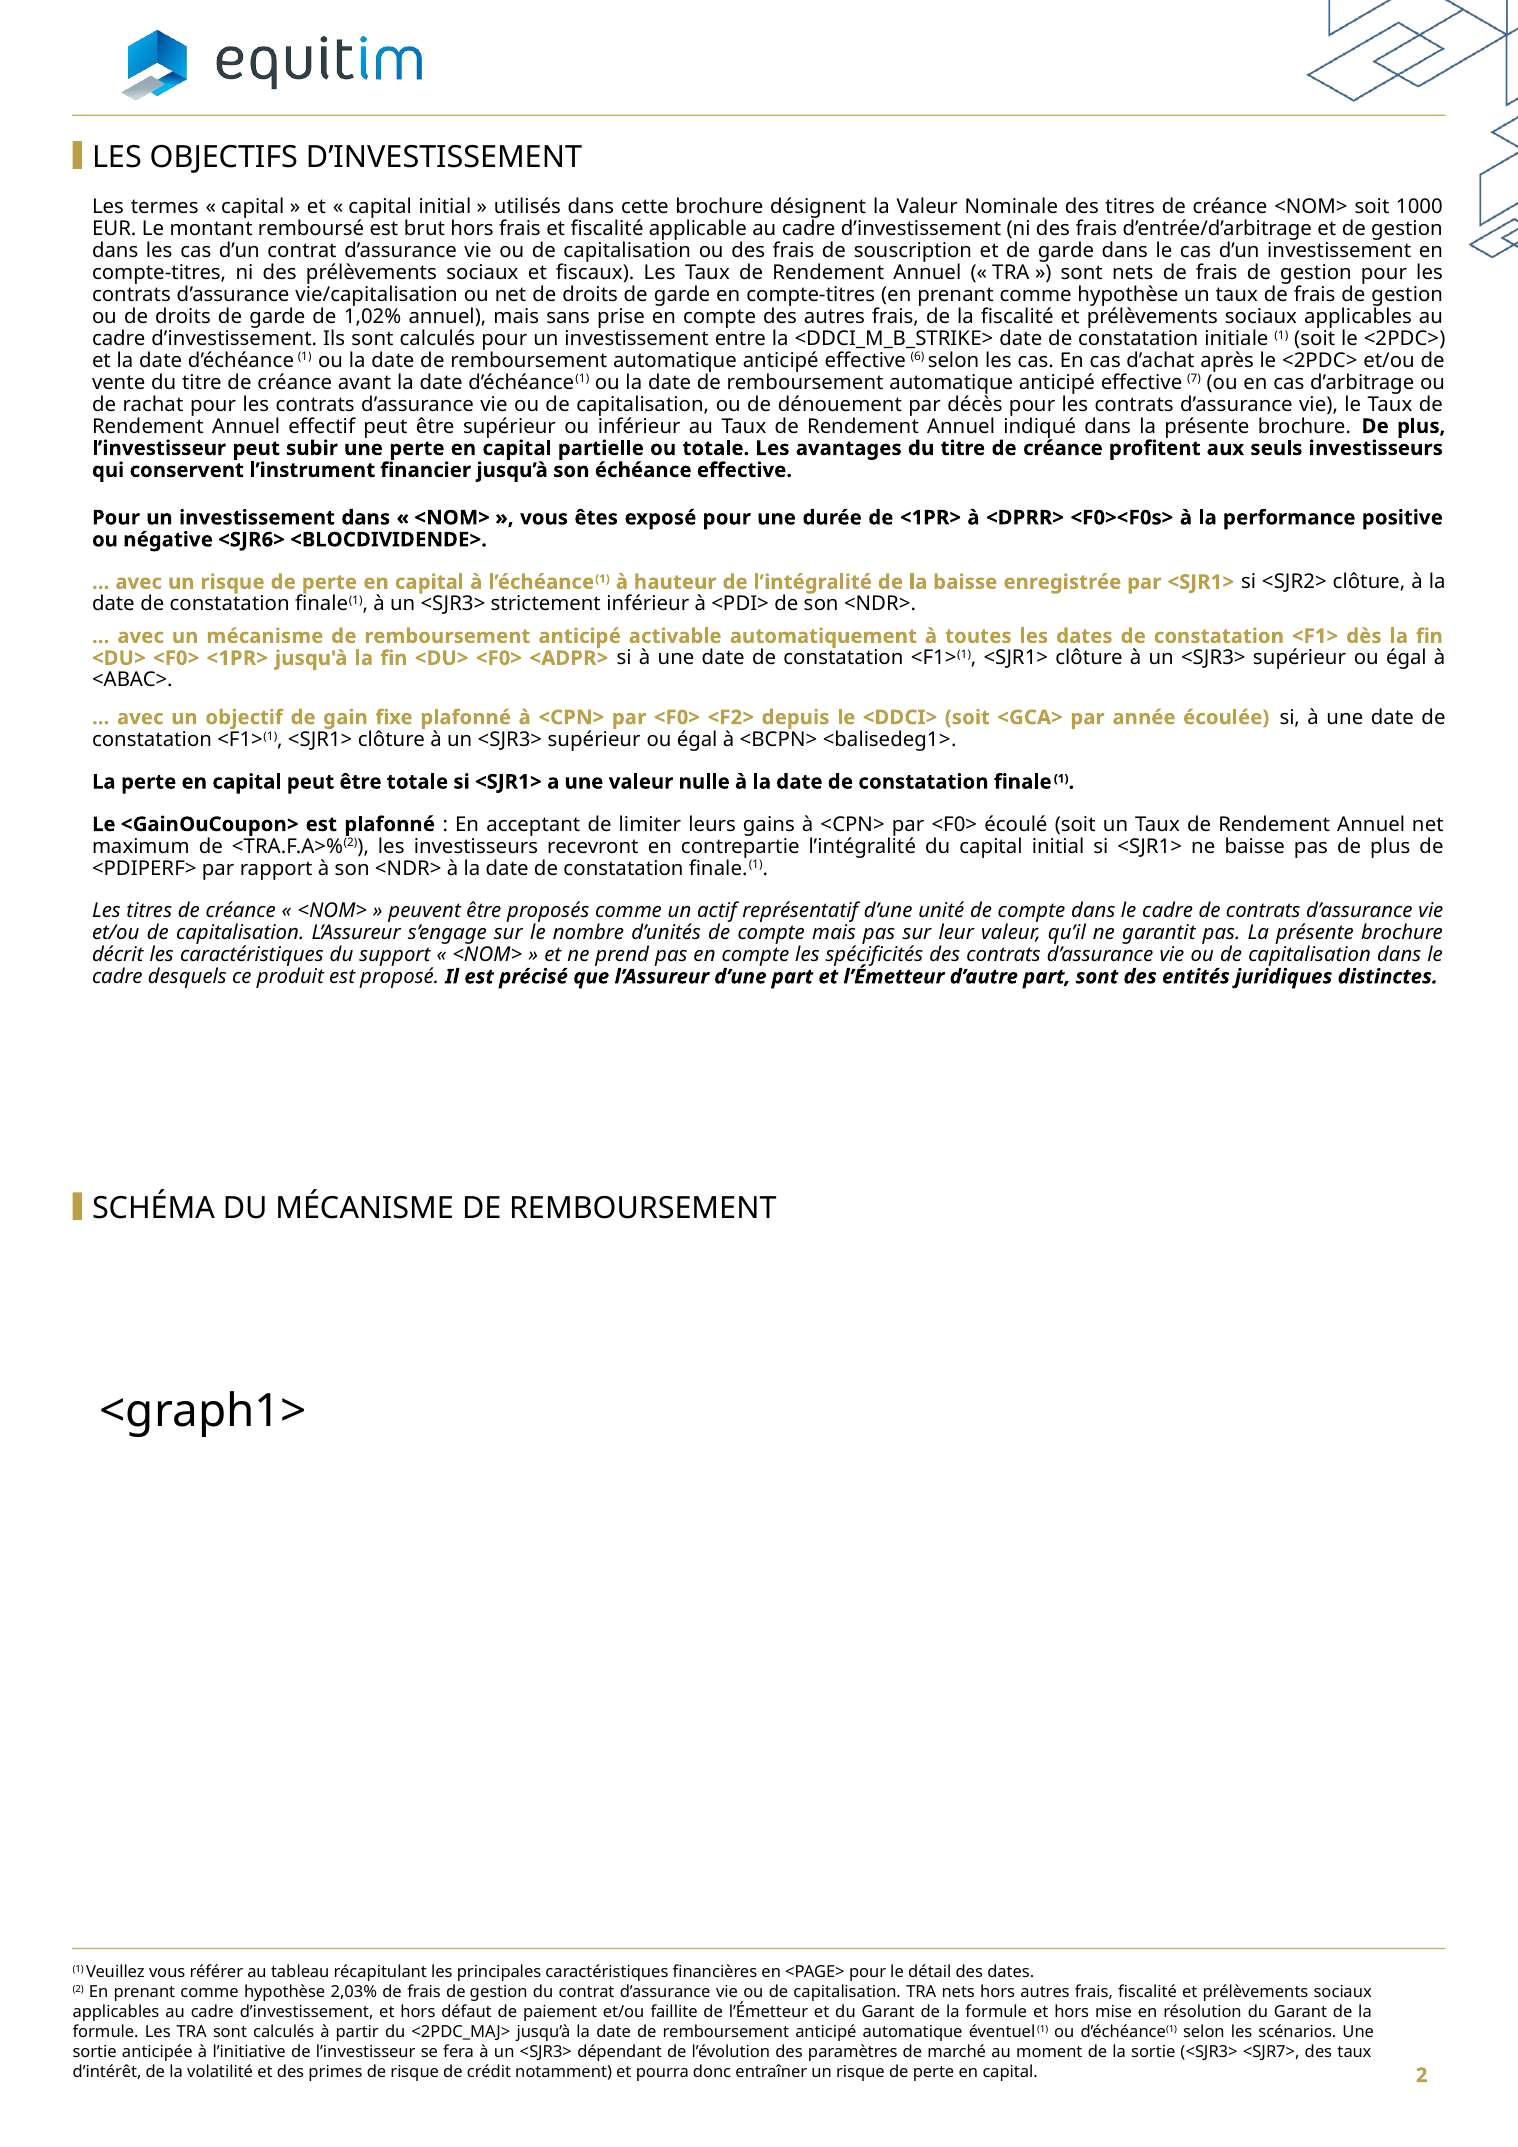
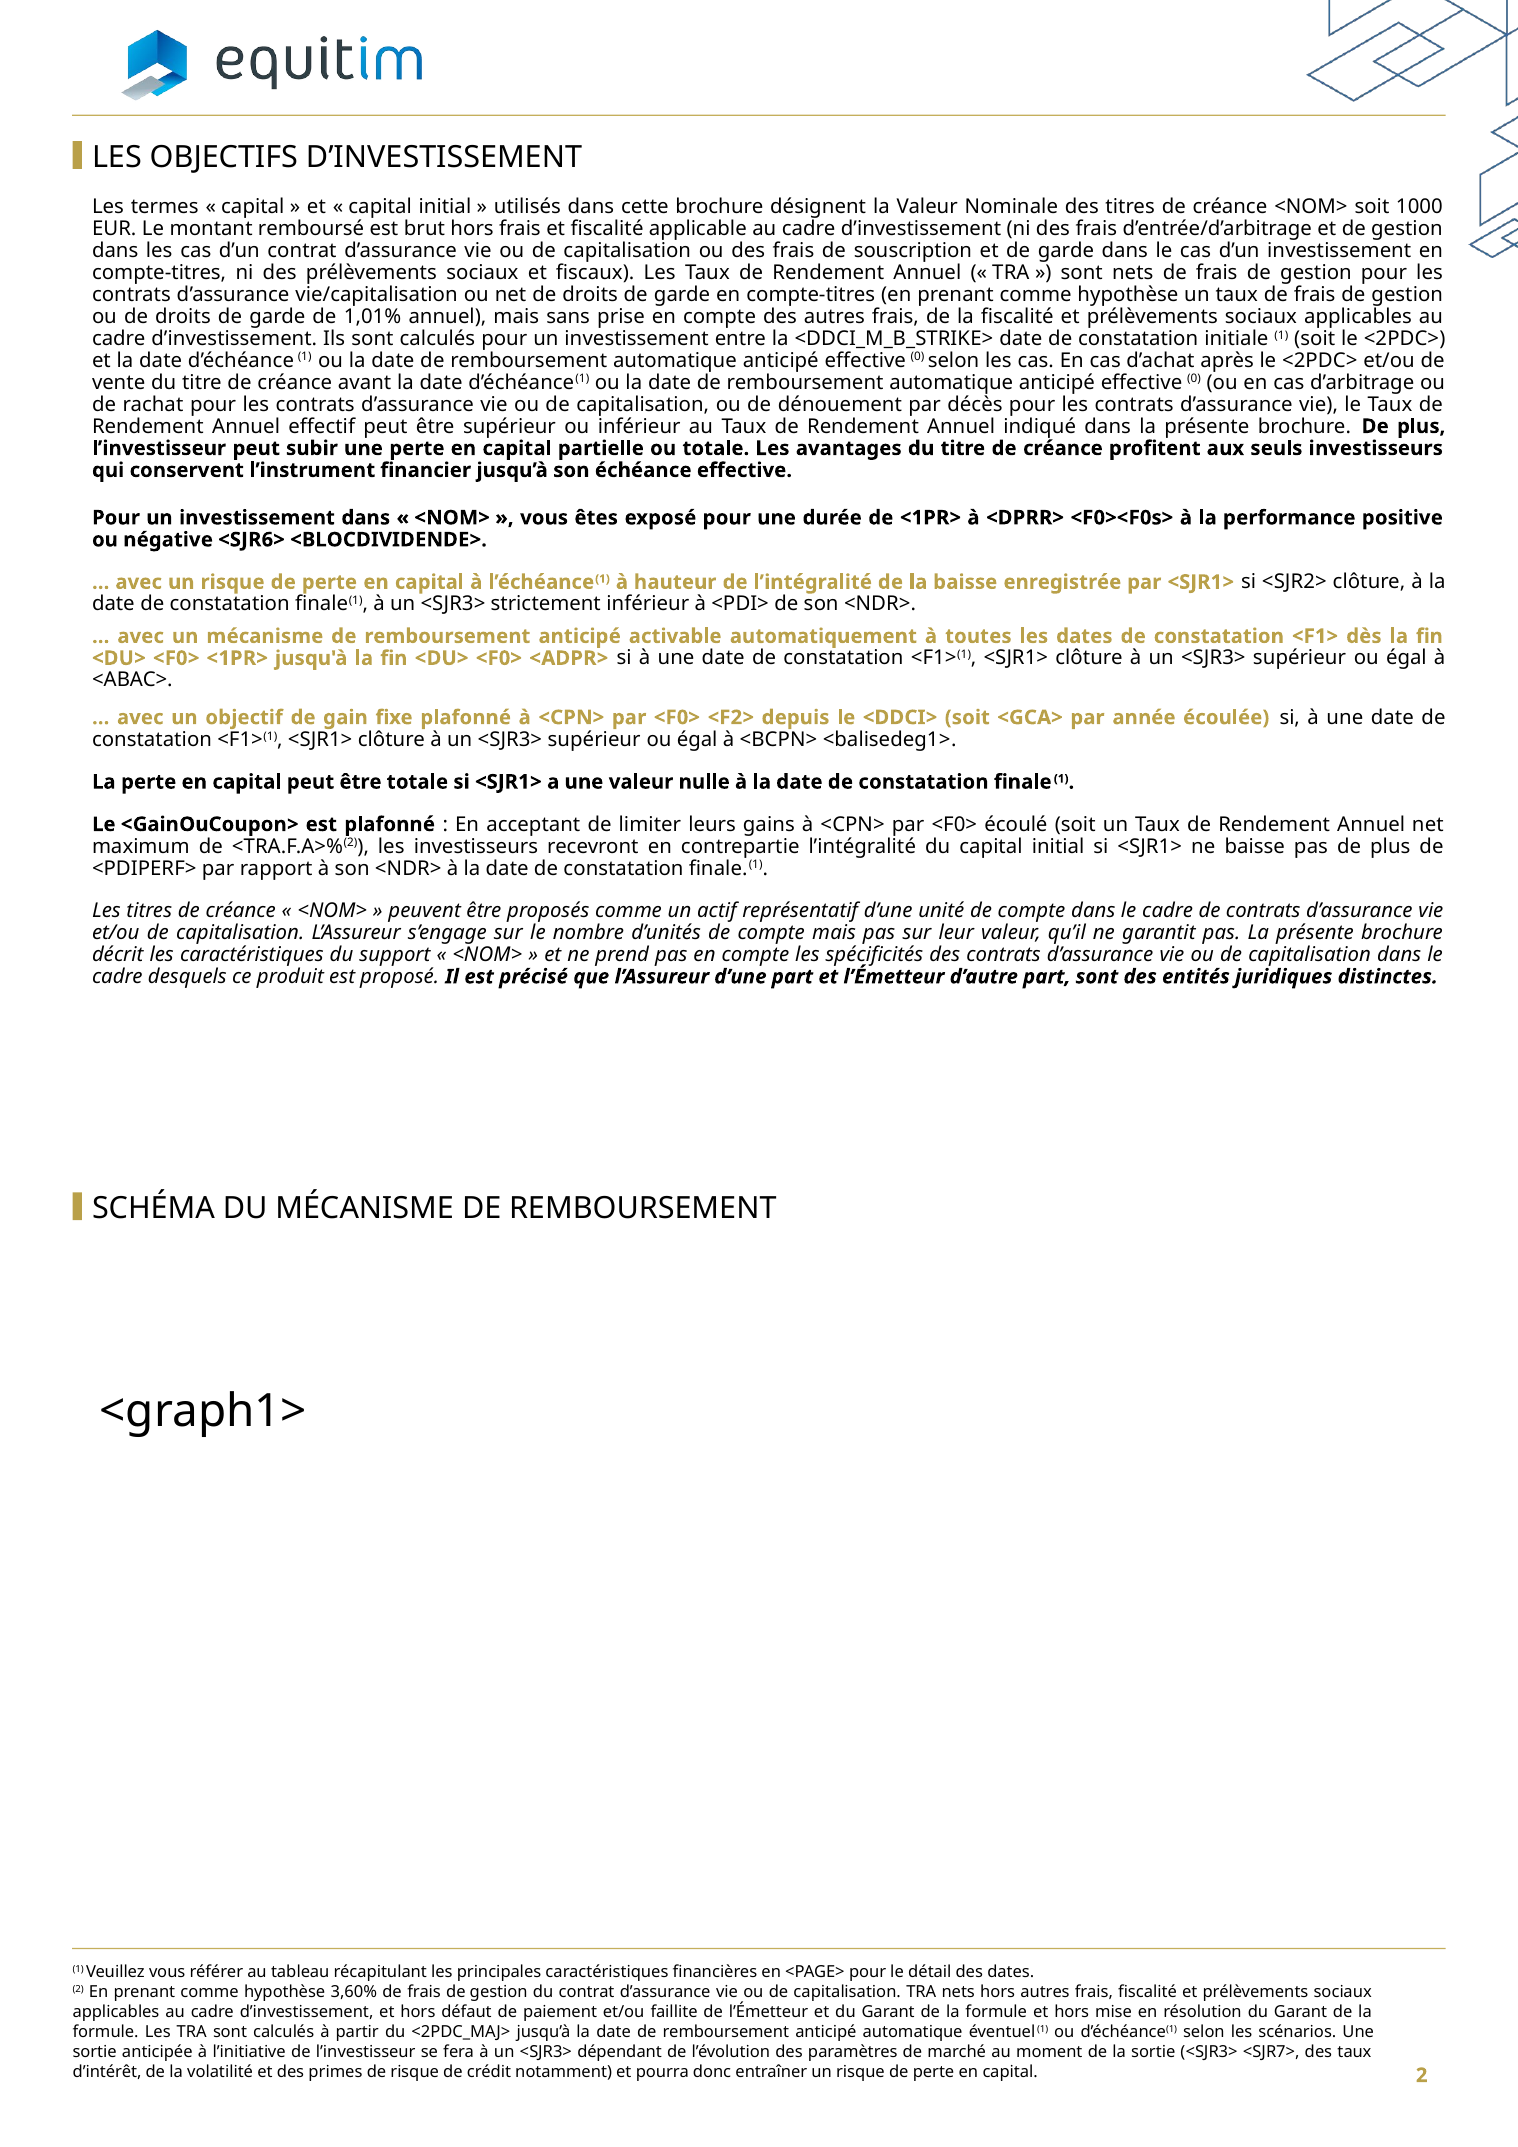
1,02%: 1,02% -> 1,01%
6 at (918, 357): 6 -> 0
7 at (1194, 379): 7 -> 0
2,03%: 2,03% -> 3,60%
